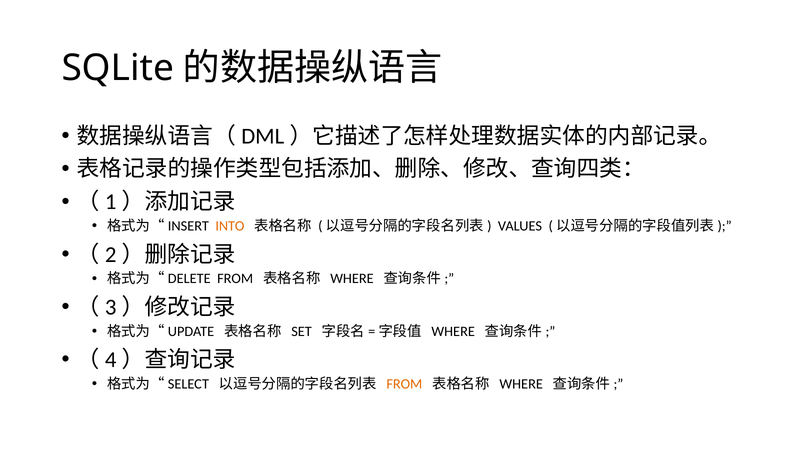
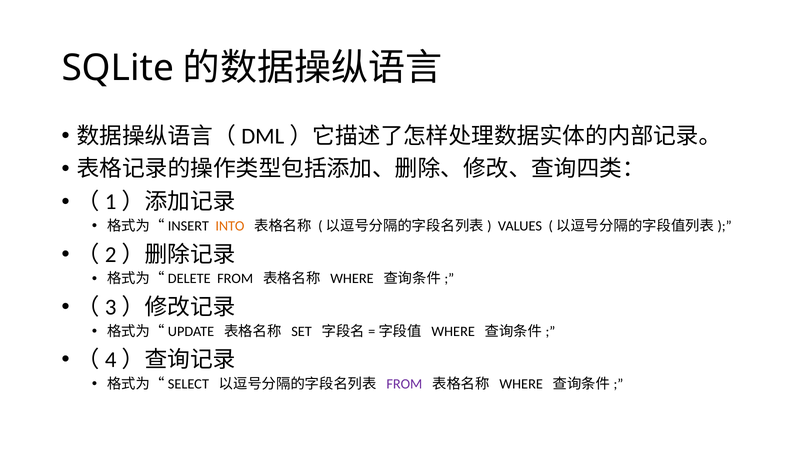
FROM at (404, 384) colour: orange -> purple
